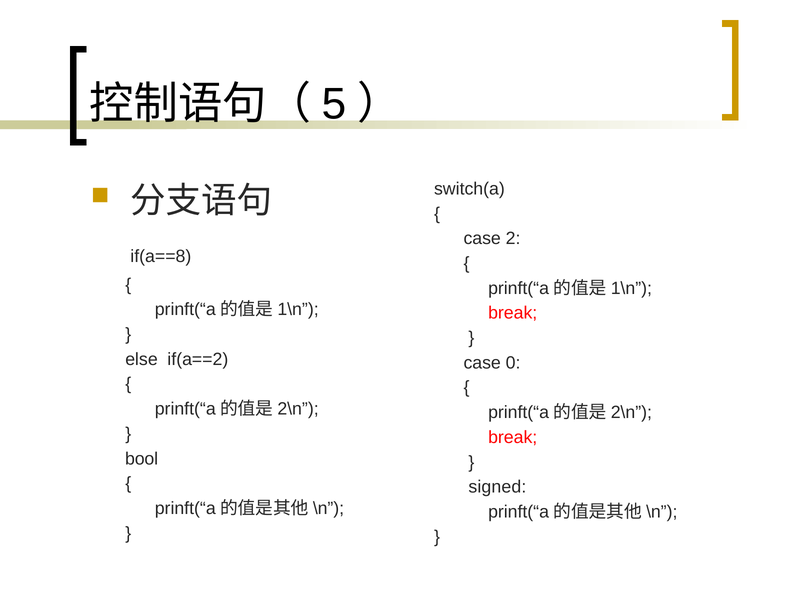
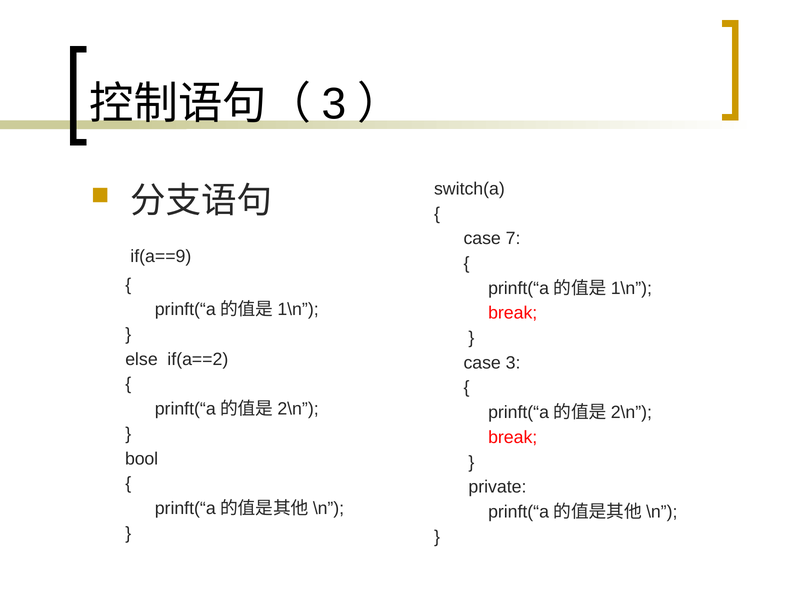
5 at (334, 104): 5 -> 3
2: 2 -> 7
if(a==8: if(a==8 -> if(a==9
case 0: 0 -> 3
signed: signed -> private
